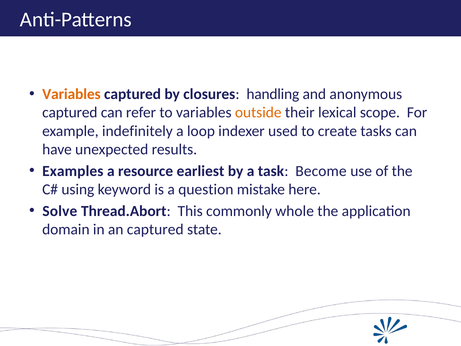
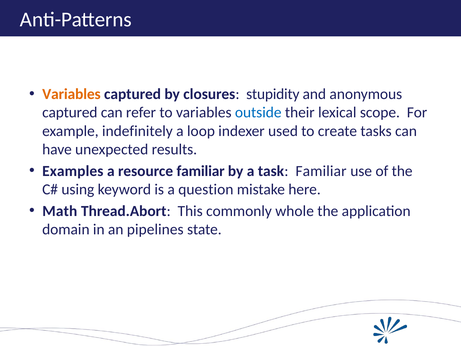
handling: handling -> stupidity
outside colour: orange -> blue
resource earliest: earliest -> familiar
task Become: Become -> Familiar
Solve: Solve -> Math
an captured: captured -> pipelines
